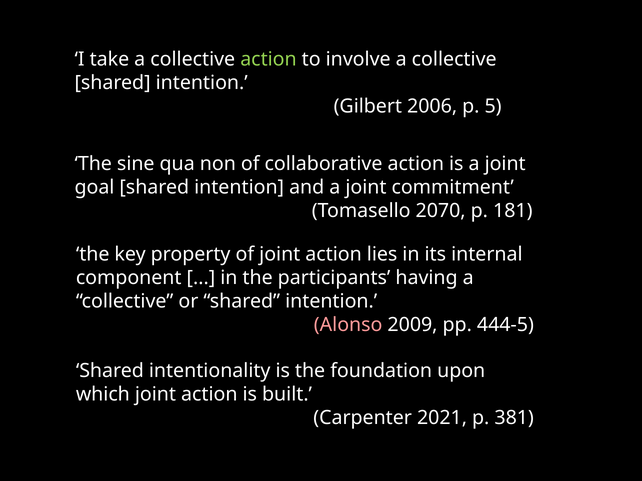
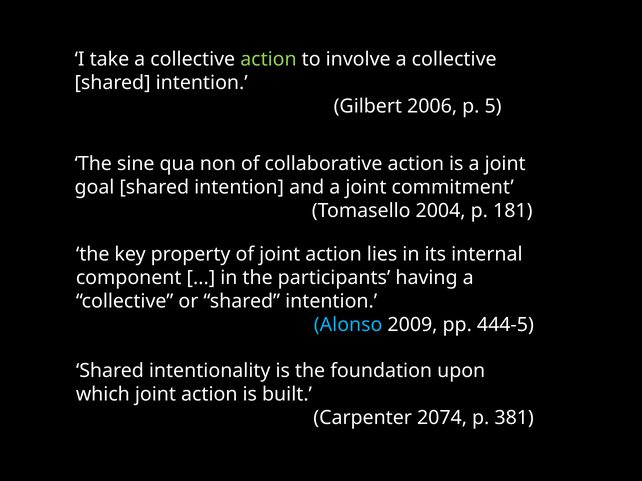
2070: 2070 -> 2004
Alonso colour: pink -> light blue
2021: 2021 -> 2074
